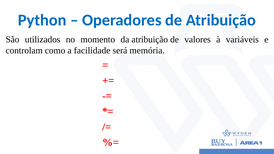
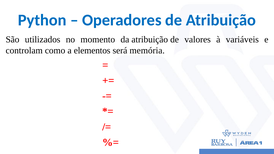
facilidade: facilidade -> elementos
